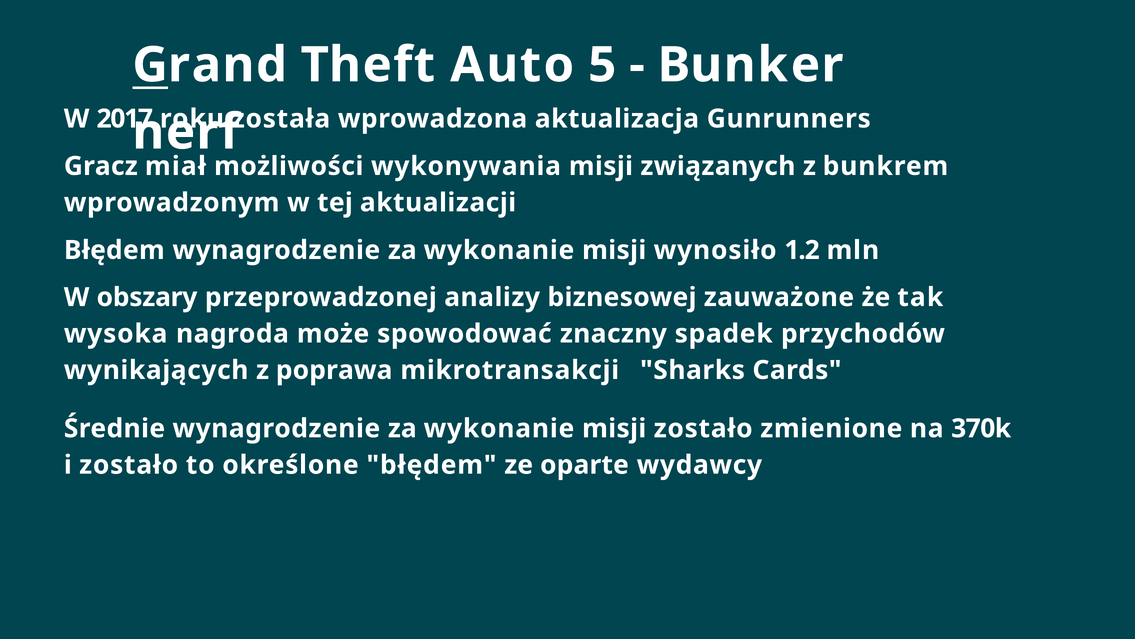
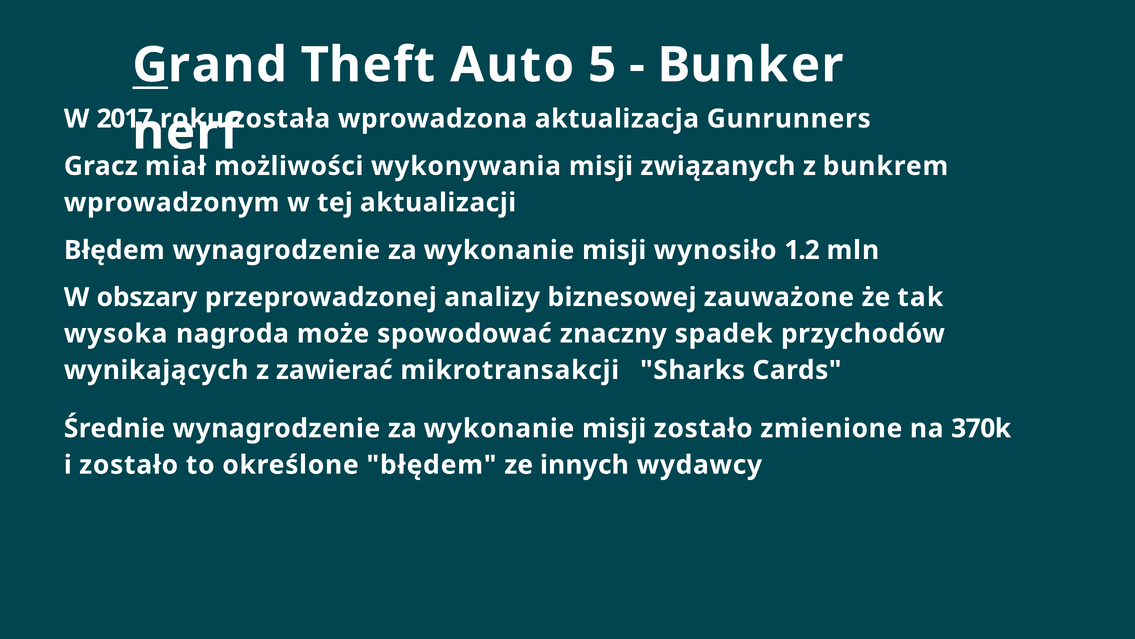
poprawa: poprawa -> zawierać
oparte: oparte -> innych
